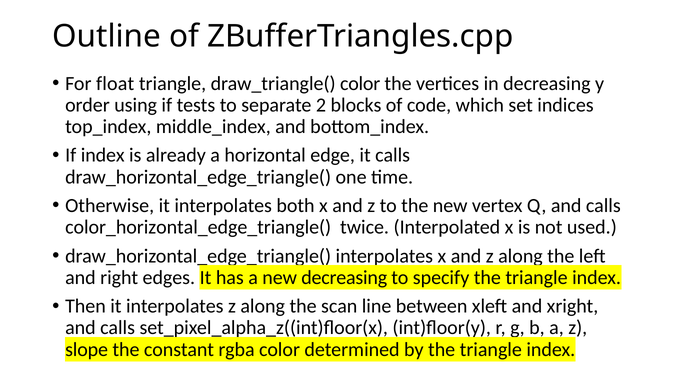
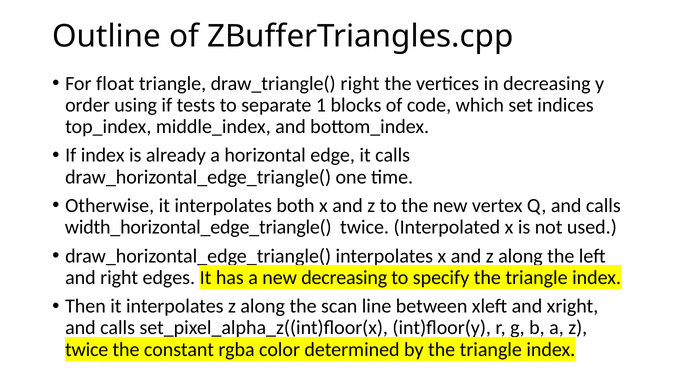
draw_triangle( color: color -> right
2: 2 -> 1
color_horizontal_edge_triangle(: color_horizontal_edge_triangle( -> width_horizontal_edge_triangle(
slope at (87, 349): slope -> twice
